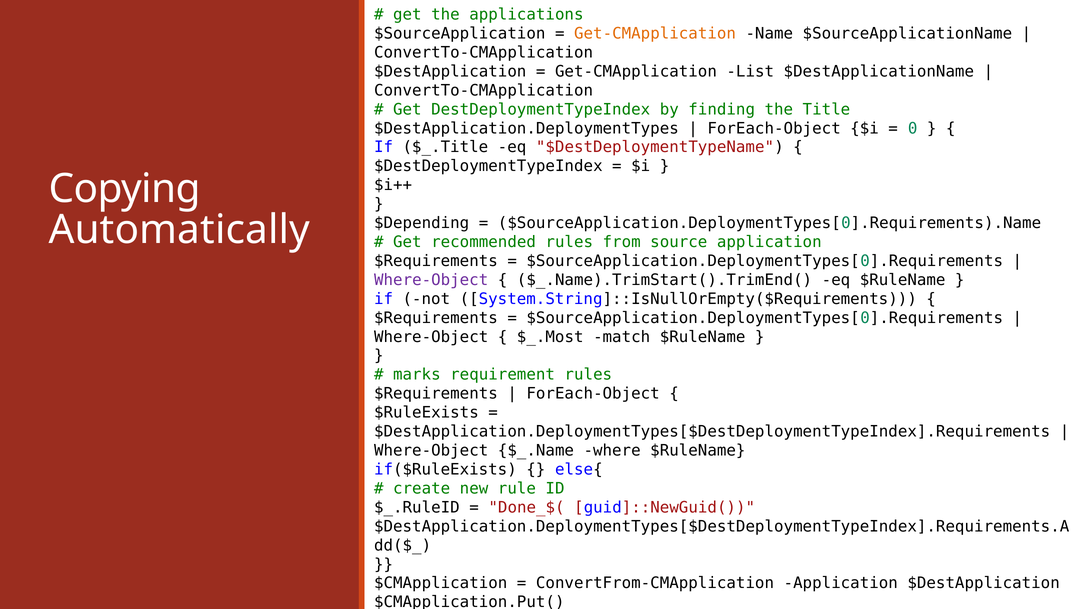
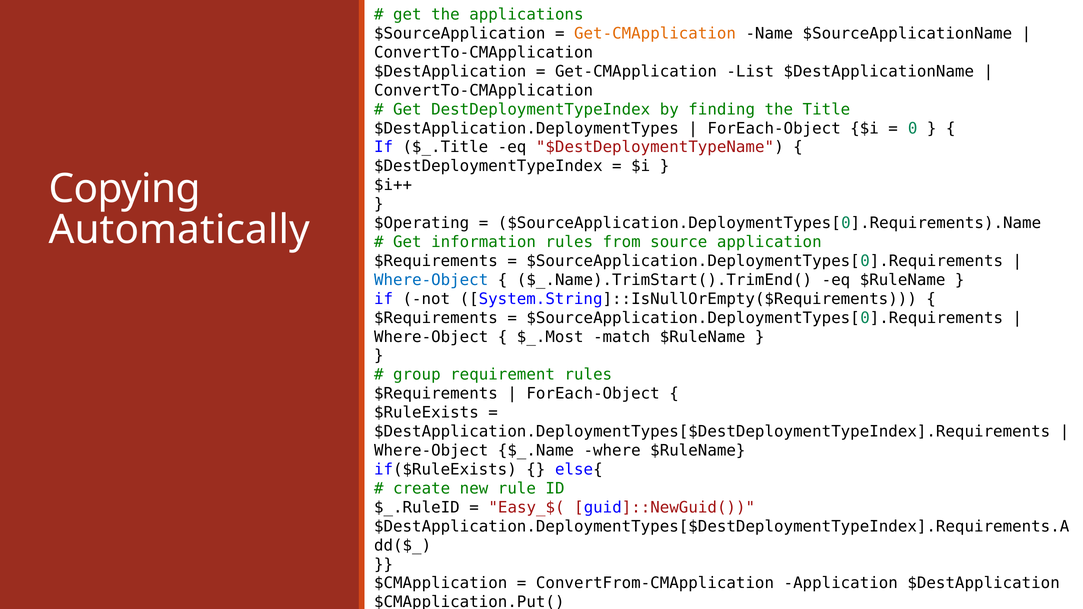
$Depending: $Depending -> $Operating
recommended: recommended -> information
Where-Object at (431, 280) colour: purple -> blue
marks: marks -> group
Done_$(: Done_$( -> Easy_$(
